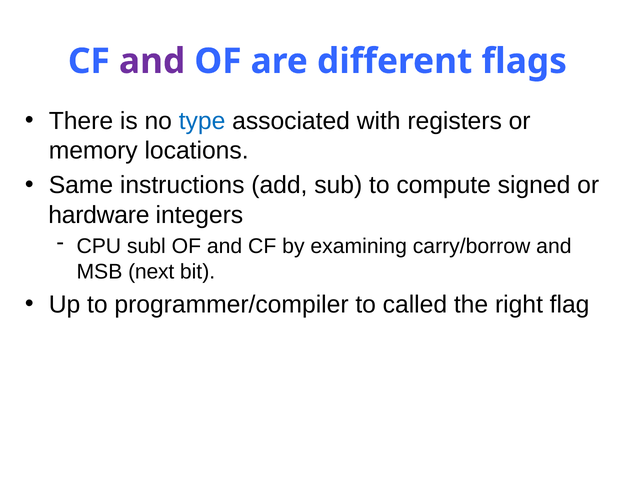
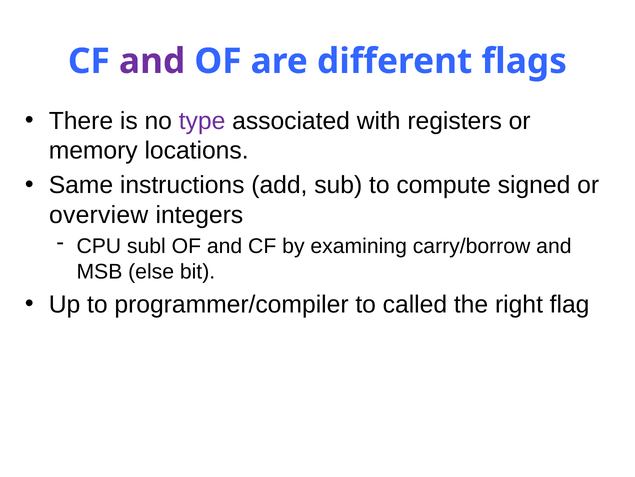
type colour: blue -> purple
hardware: hardware -> overview
next: next -> else
